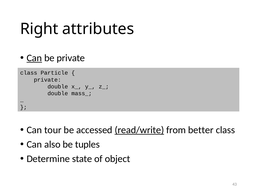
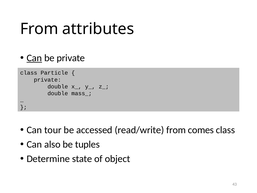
Right at (39, 29): Right -> From
read/write underline: present -> none
better: better -> comes
